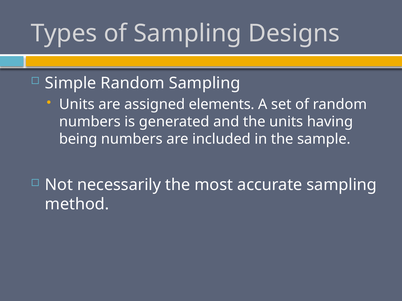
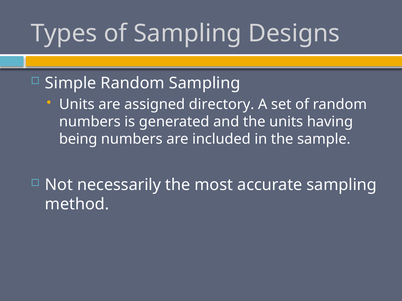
elements: elements -> directory
